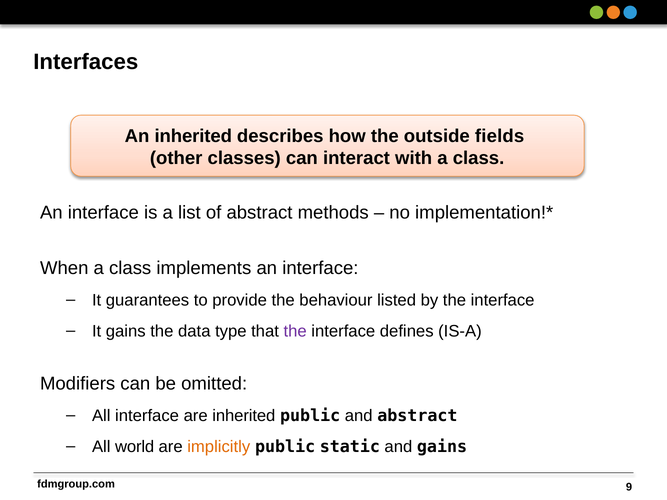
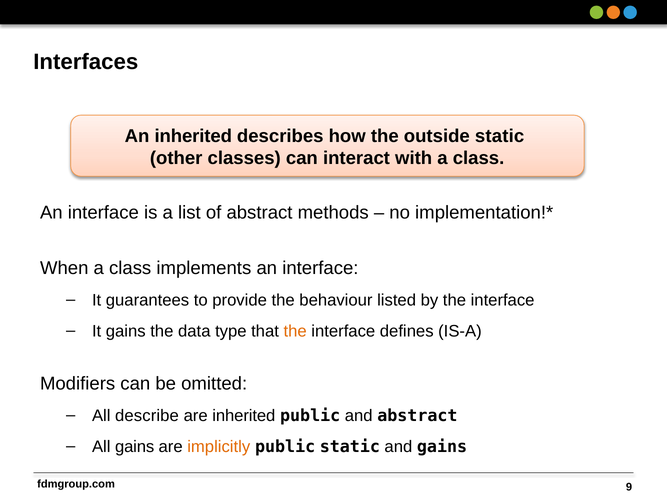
outside fields: fields -> static
the at (295, 331) colour: purple -> orange
All interface: interface -> describe
All world: world -> gains
